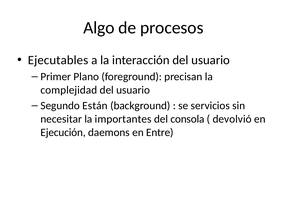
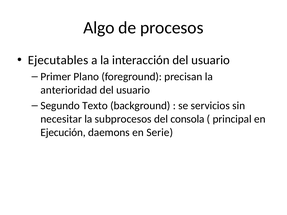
complejidad: complejidad -> anterioridad
Están: Están -> Texto
importantes: importantes -> subprocesos
devolvió: devolvió -> principal
Entre: Entre -> Serie
